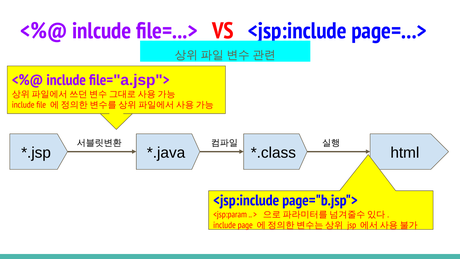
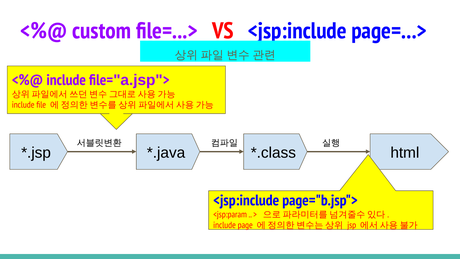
inlcude: inlcude -> custom
